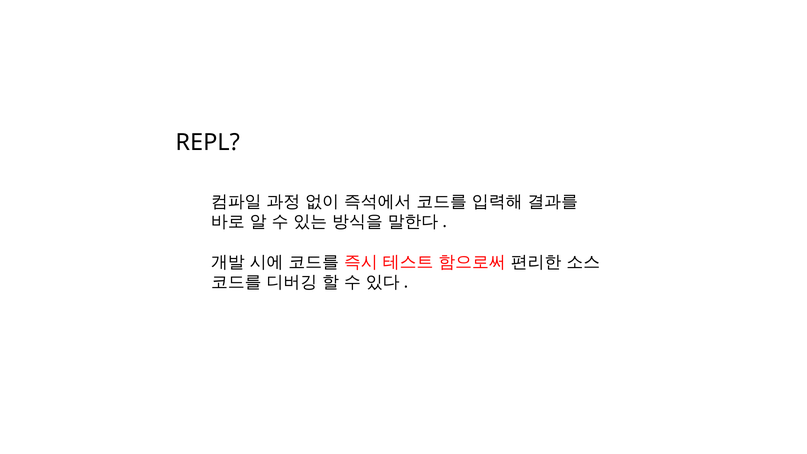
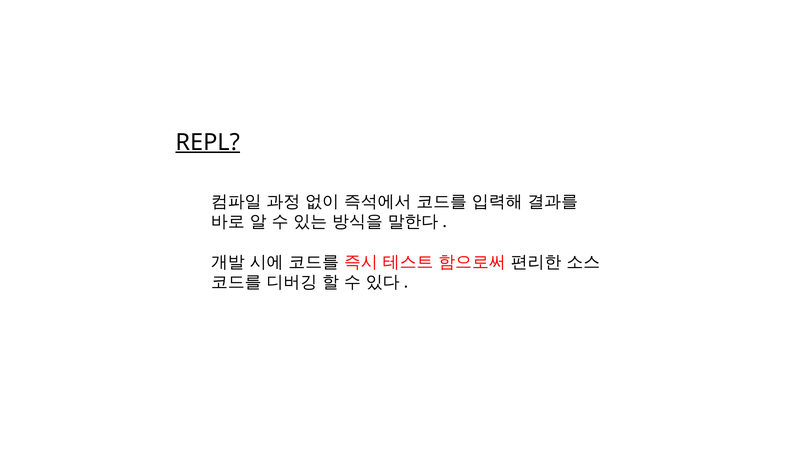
REPL underline: none -> present
